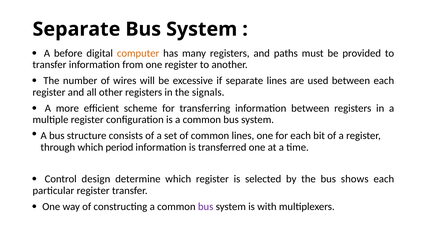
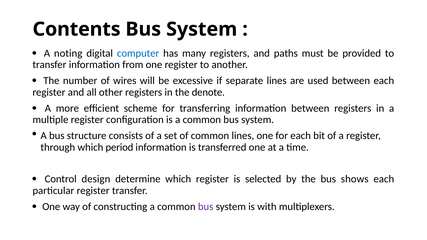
Separate at (76, 29): Separate -> Contents
before: before -> noting
computer colour: orange -> blue
signals: signals -> denote
